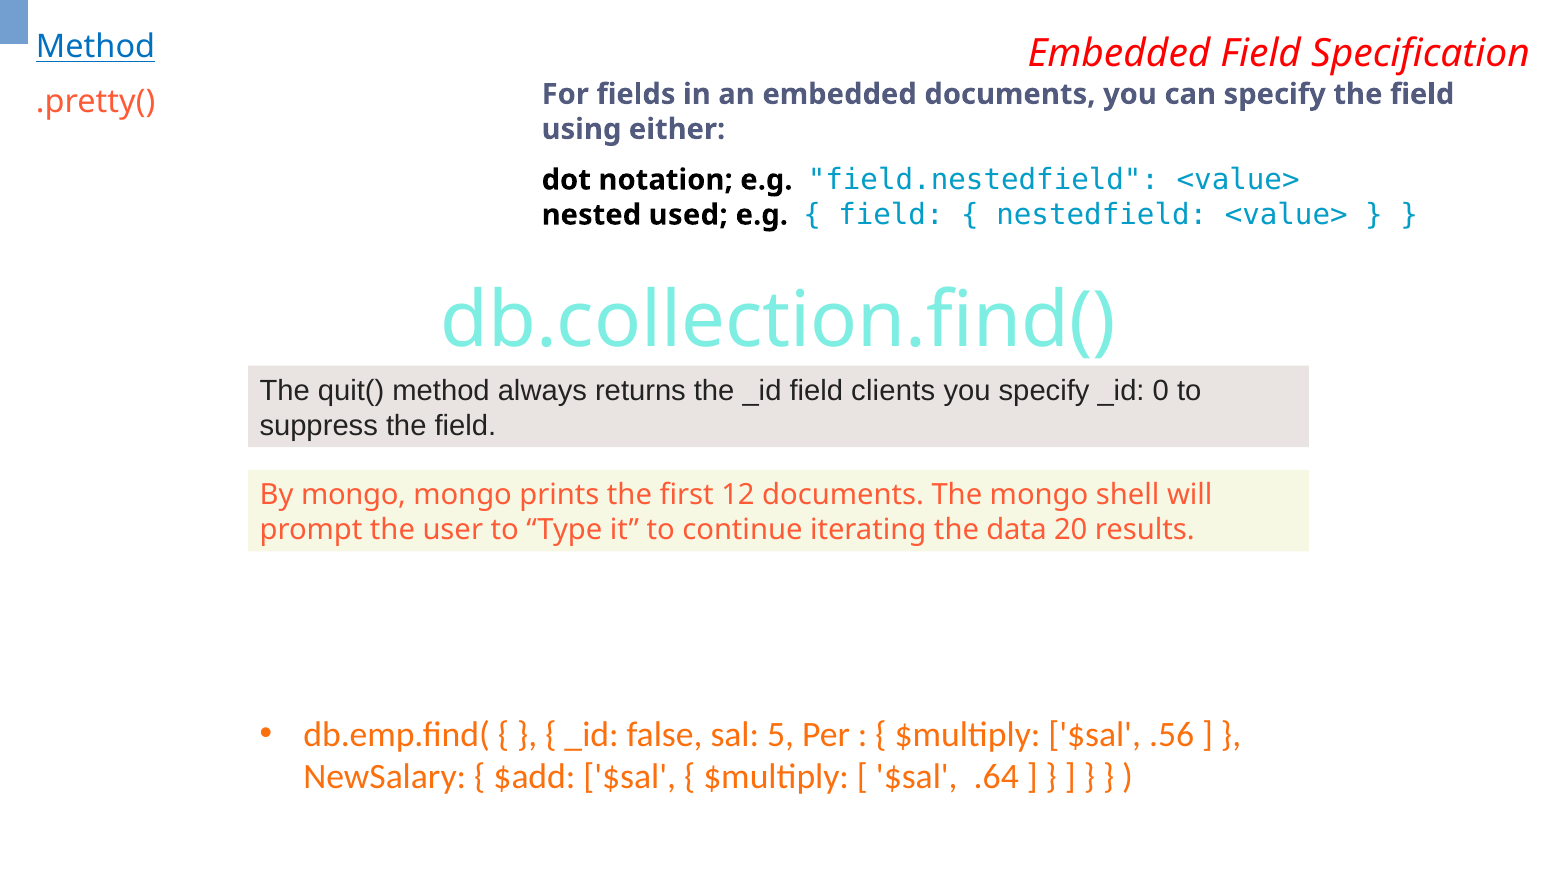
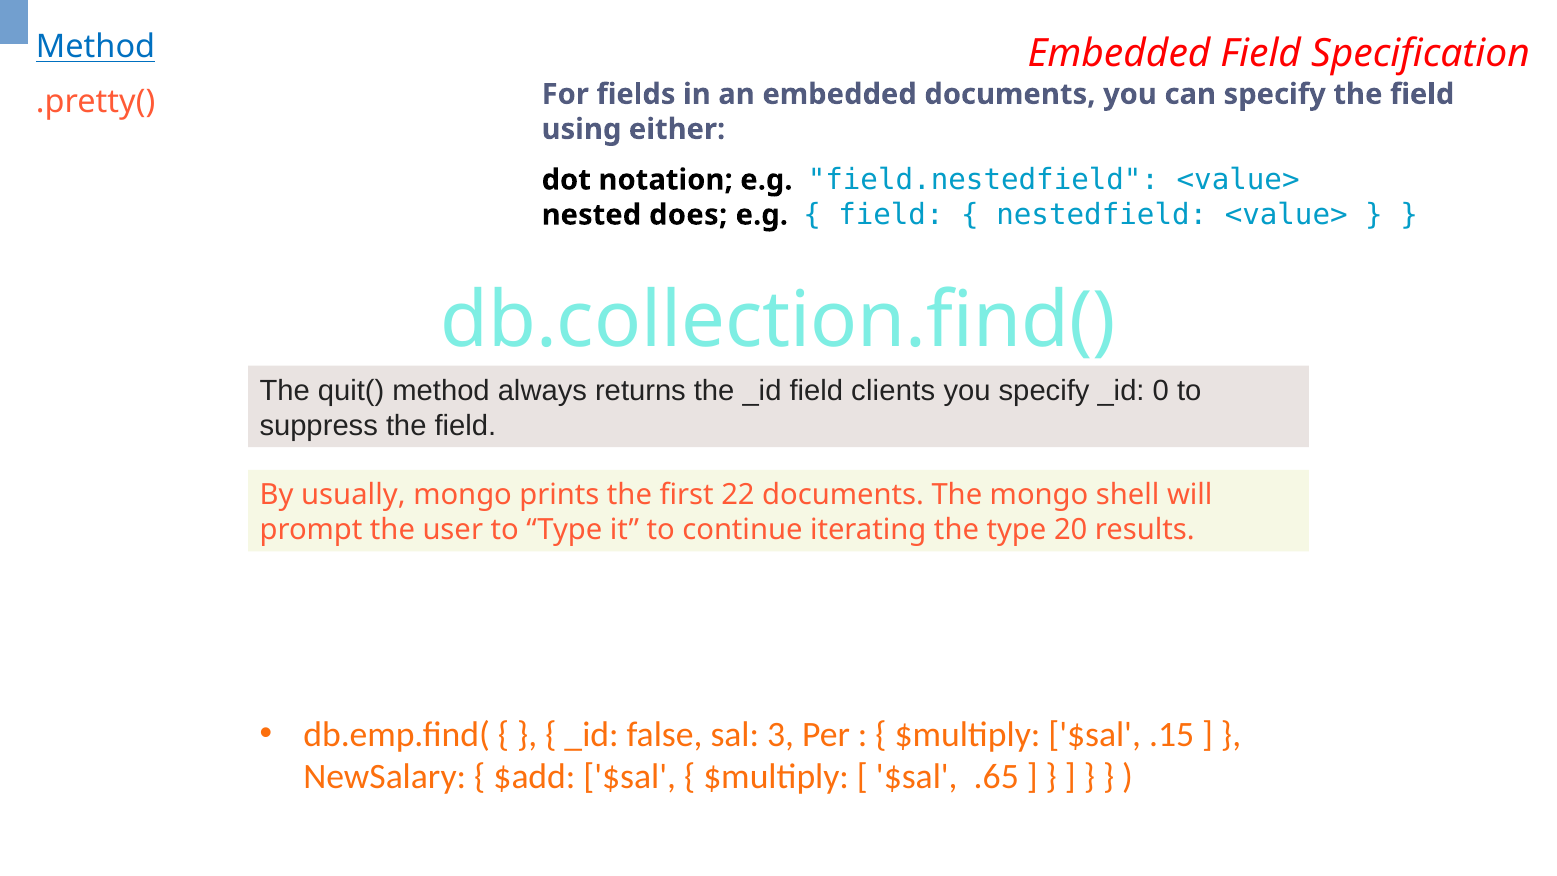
used: used -> does
By mongo: mongo -> usually
12: 12 -> 22
the data: data -> type
5: 5 -> 3
.56: .56 -> .15
.64: .64 -> .65
